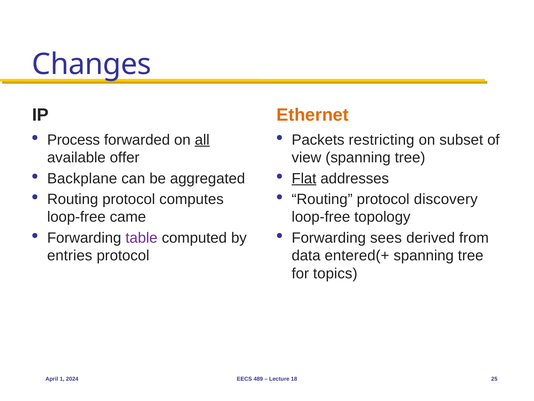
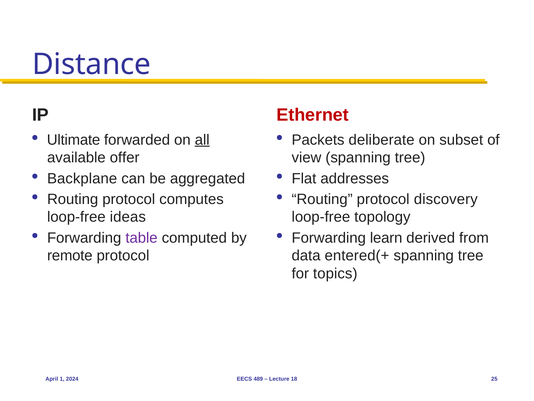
Changes: Changes -> Distance
Ethernet colour: orange -> red
Process: Process -> Ultimate
restricting: restricting -> deliberate
Flat underline: present -> none
came: came -> ideas
sees: sees -> learn
entries: entries -> remote
